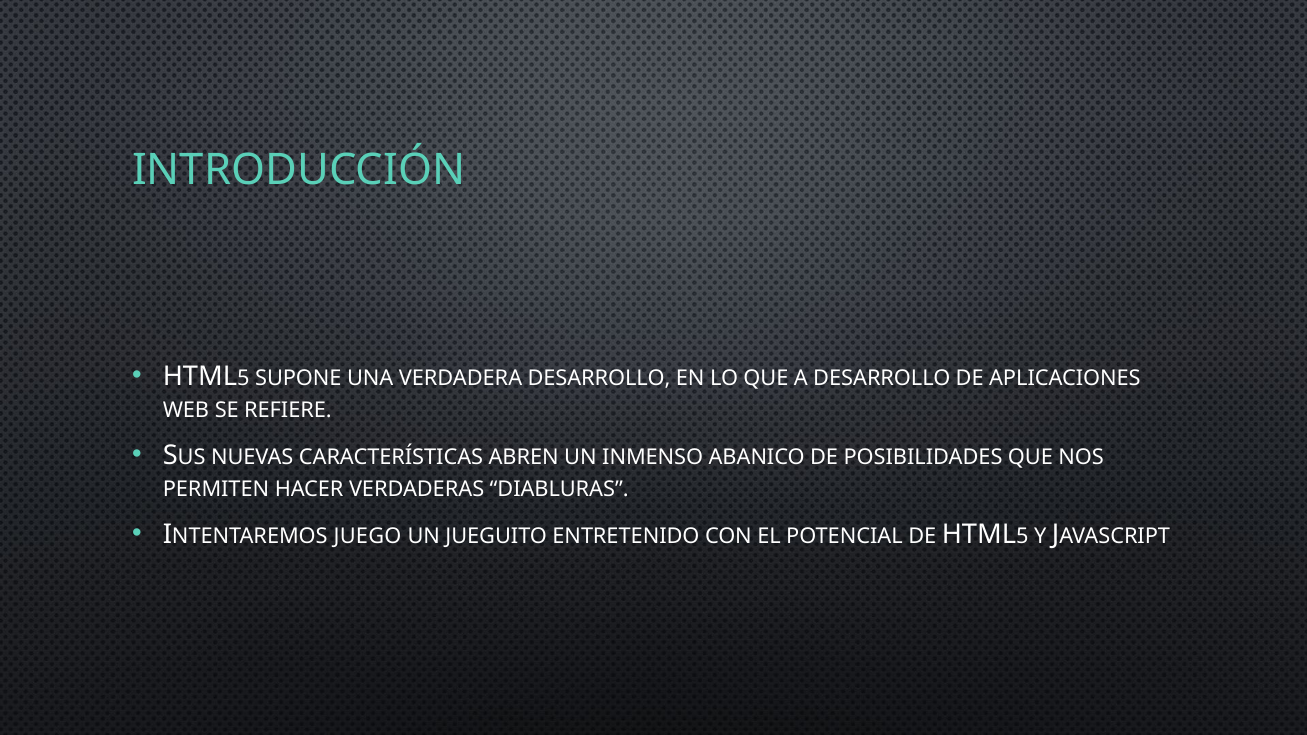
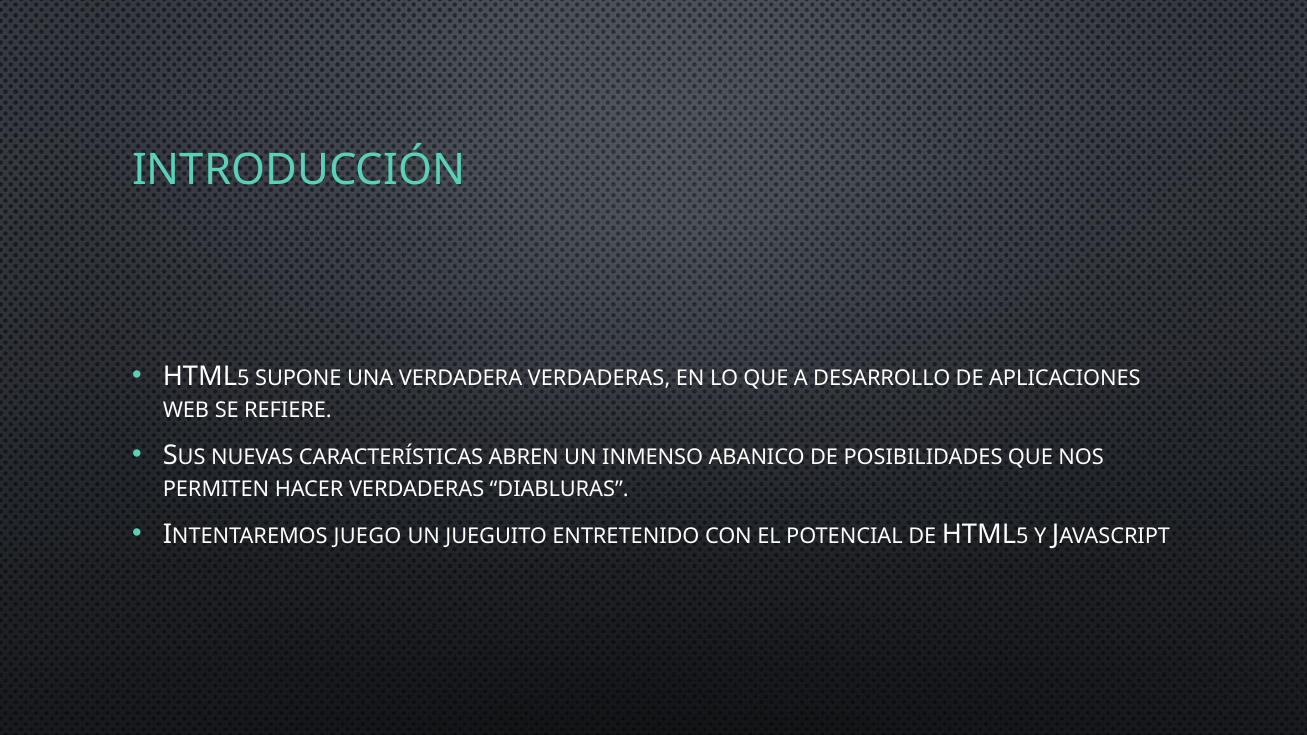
VERDADERA DESARROLLO: DESARROLLO -> VERDADERAS
